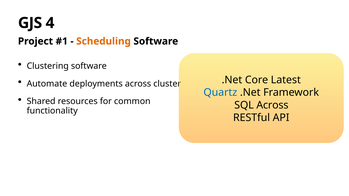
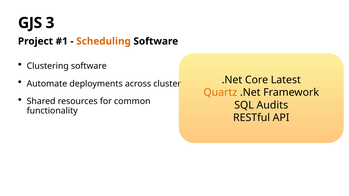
4: 4 -> 3
Quartz colour: blue -> orange
SQL Across: Across -> Audits
